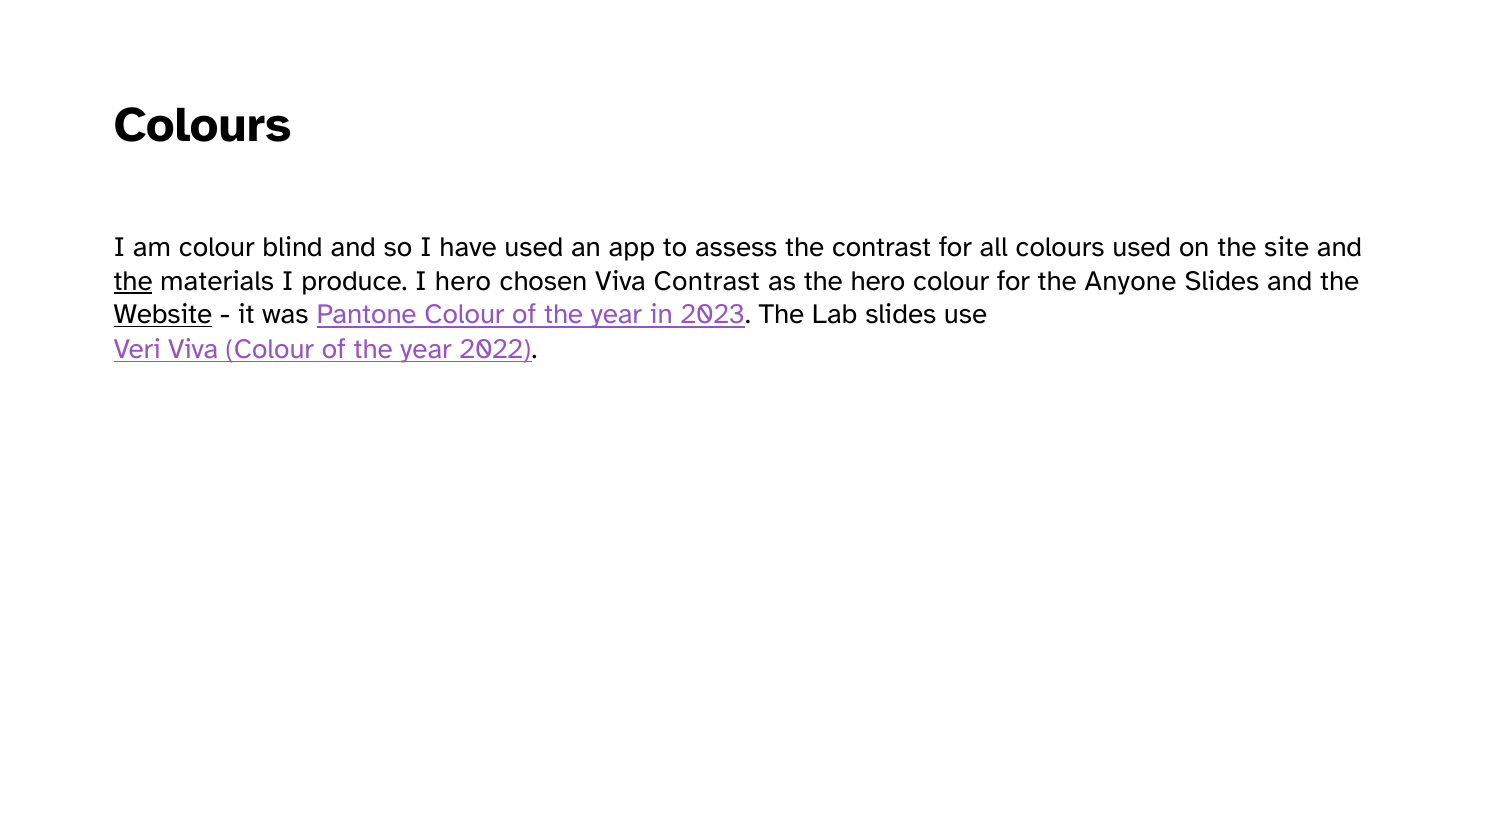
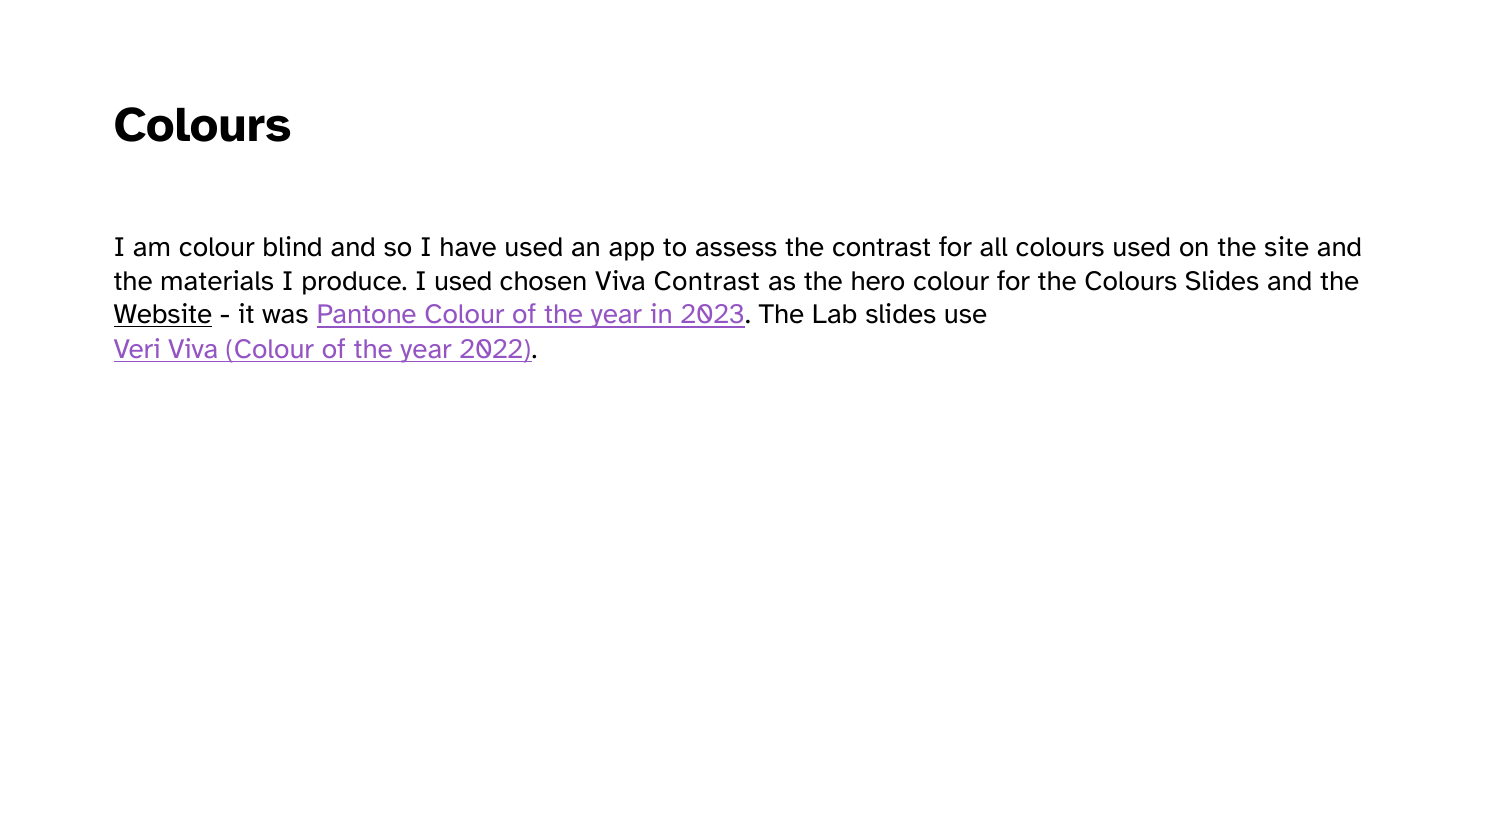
the at (133, 281) underline: present -> none
I hero: hero -> used
the Anyone: Anyone -> Colours
